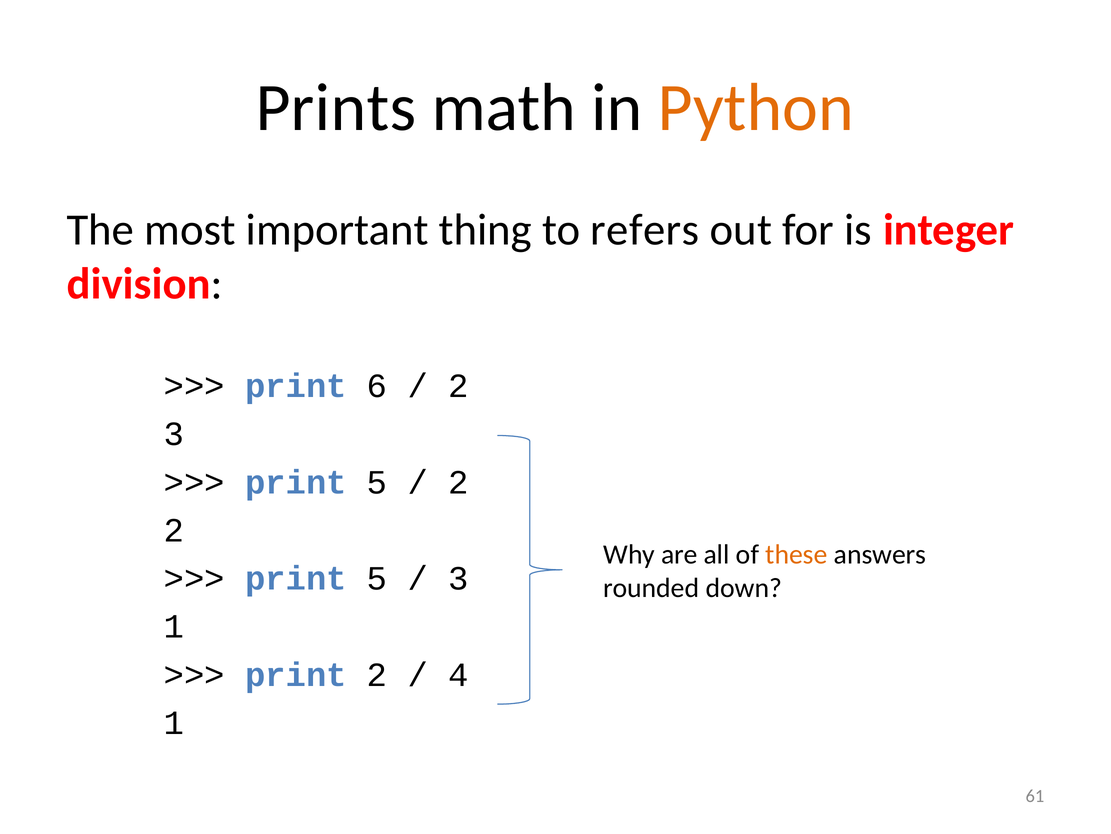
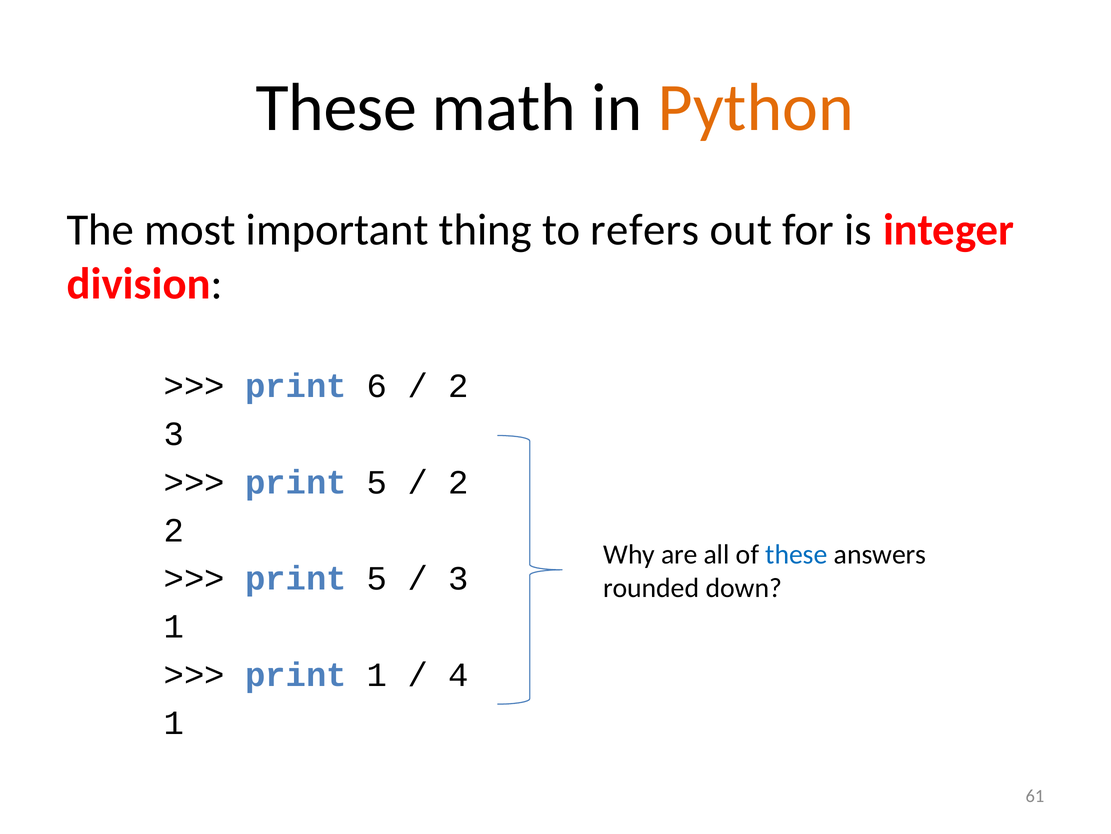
Prints at (336, 108): Prints -> These
these at (796, 554) colour: orange -> blue
print 2: 2 -> 1
